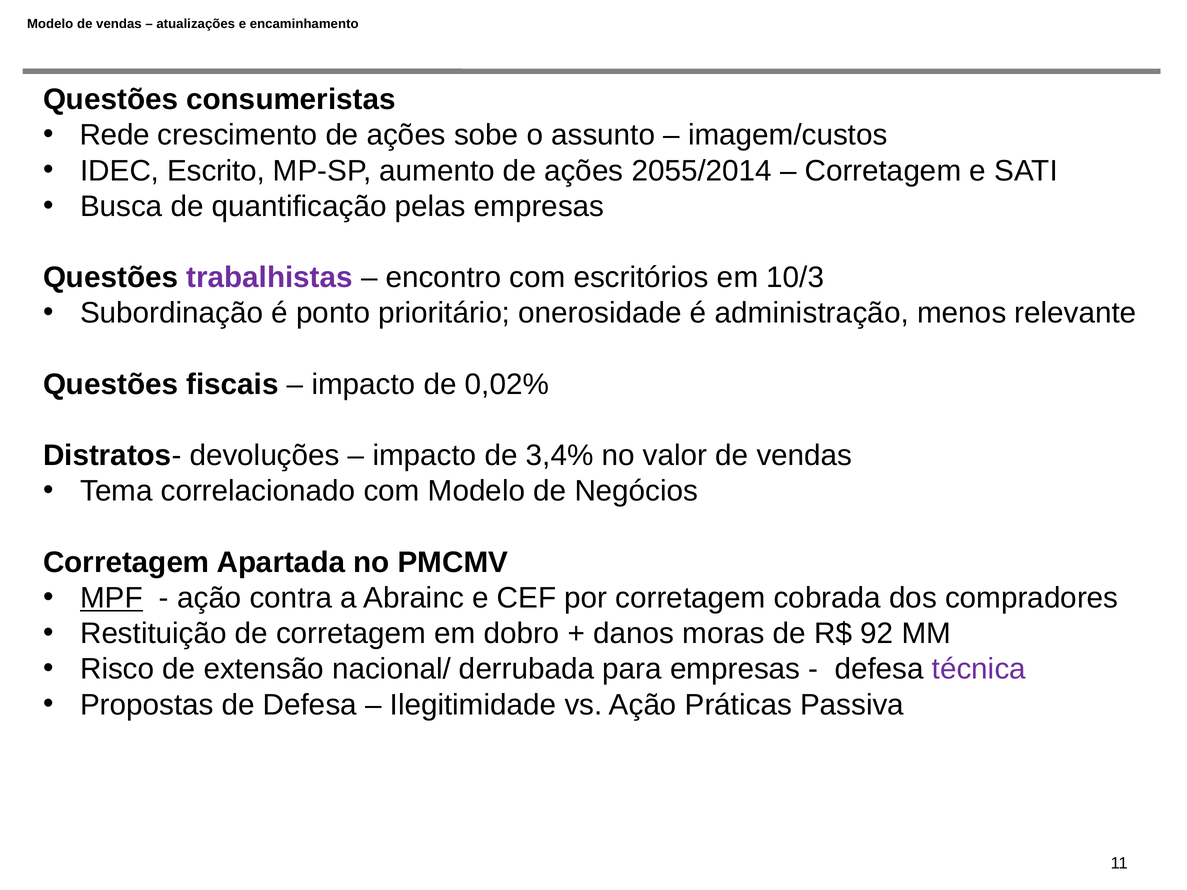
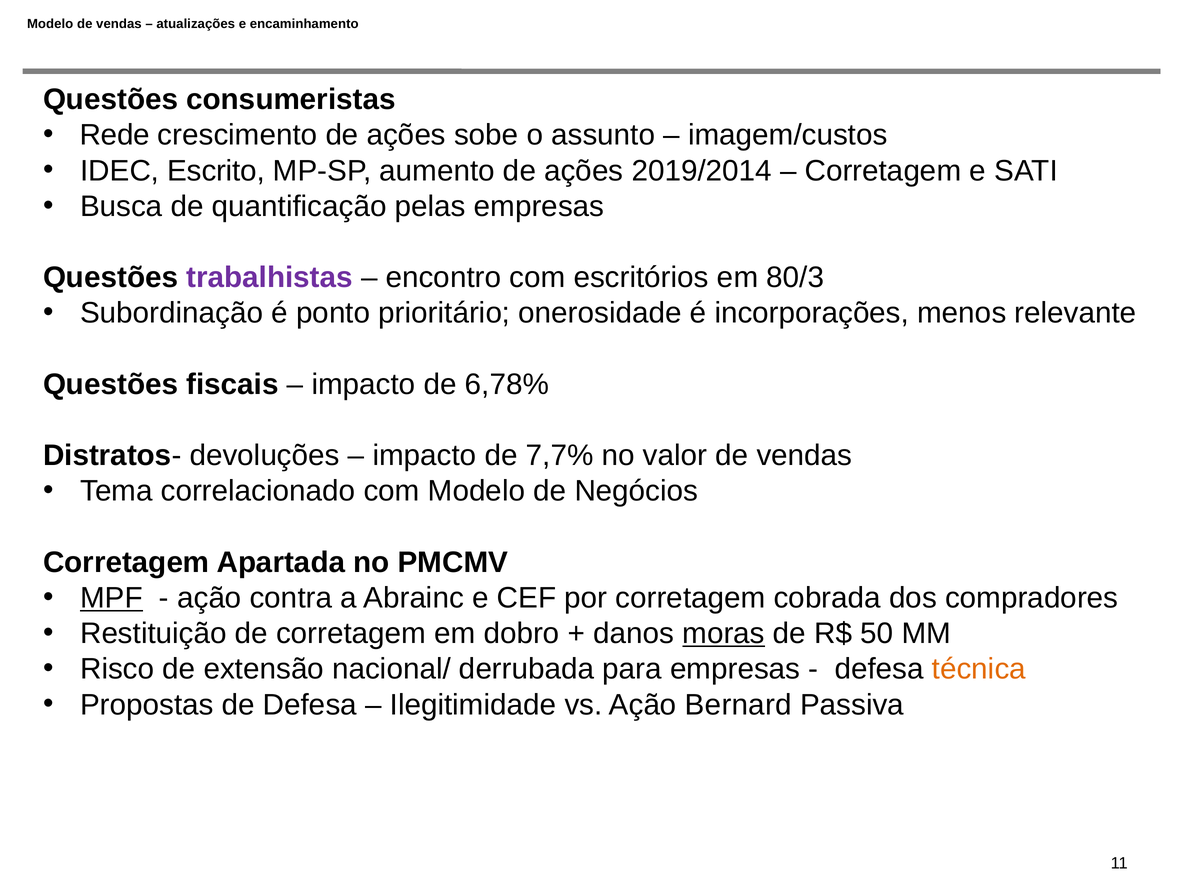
2055/2014: 2055/2014 -> 2019/2014
10/3: 10/3 -> 80/3
administração: administração -> incorporações
0,02%: 0,02% -> 6,78%
3,4%: 3,4% -> 7,7%
moras underline: none -> present
92: 92 -> 50
técnica colour: purple -> orange
Práticas: Práticas -> Bernard
